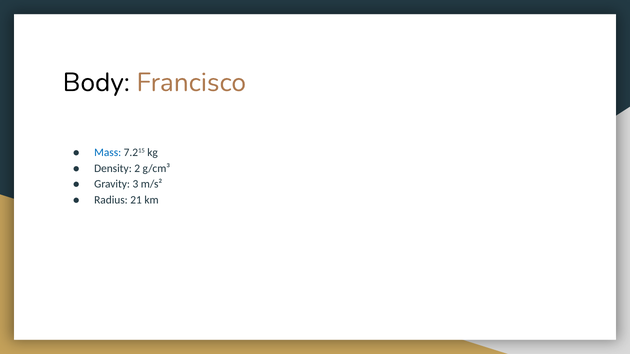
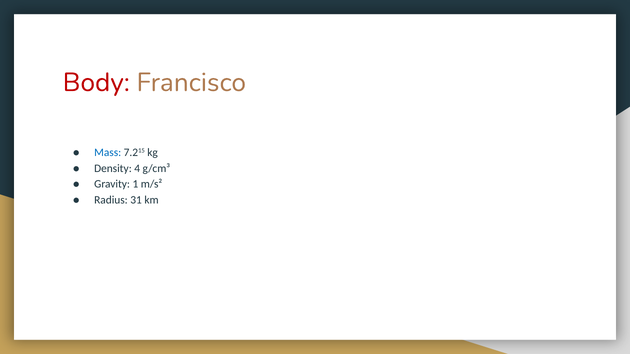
Body colour: black -> red
2: 2 -> 4
3: 3 -> 1
21: 21 -> 31
